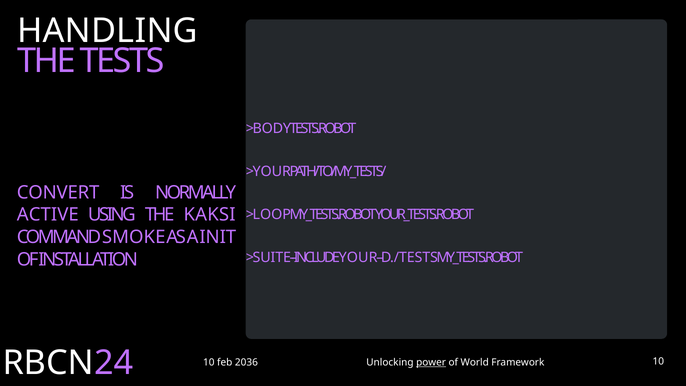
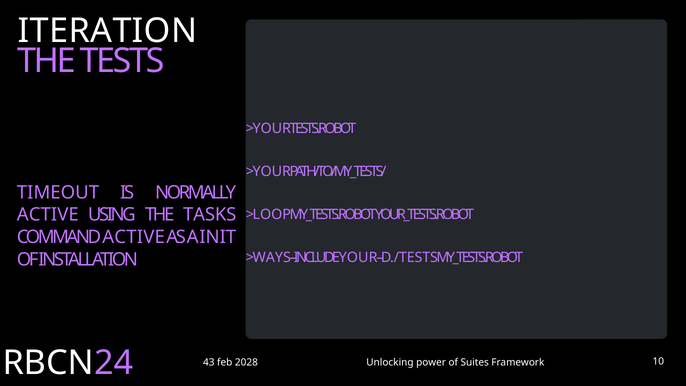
HANDLING: HANDLING -> ITERATION
BODY at (272, 129): BODY -> YOUR
CONVERT: CONVERT -> TIMEOUT
KAKSI: KAKSI -> TASKS
COMMAND SMOKE: SMOKE -> ACTIVE
SUITE: SUITE -> WAYS
10 at (209, 362): 10 -> 43
2036: 2036 -> 2028
power underline: present -> none
World: World -> Suites
